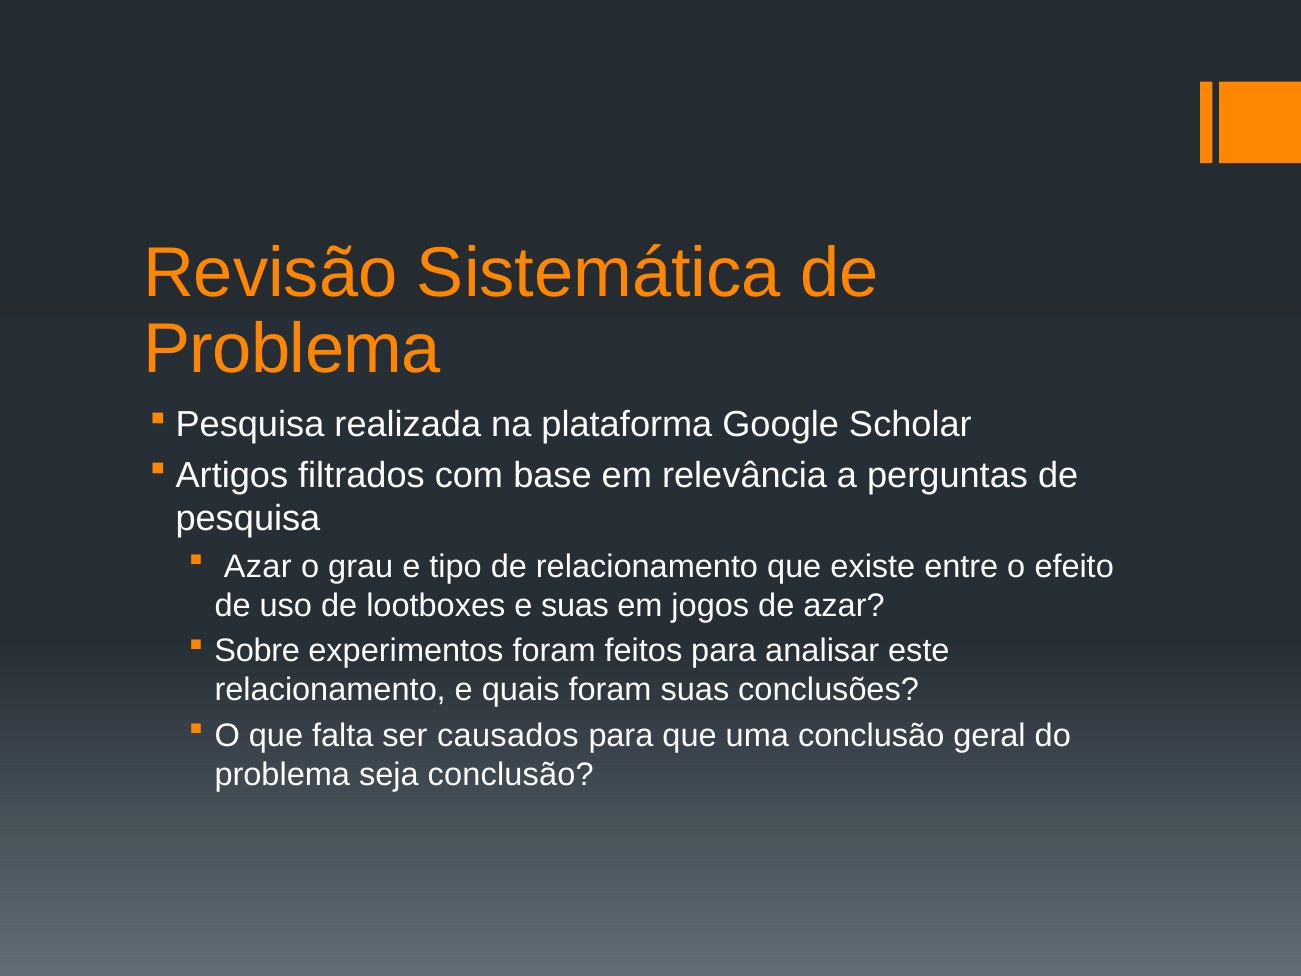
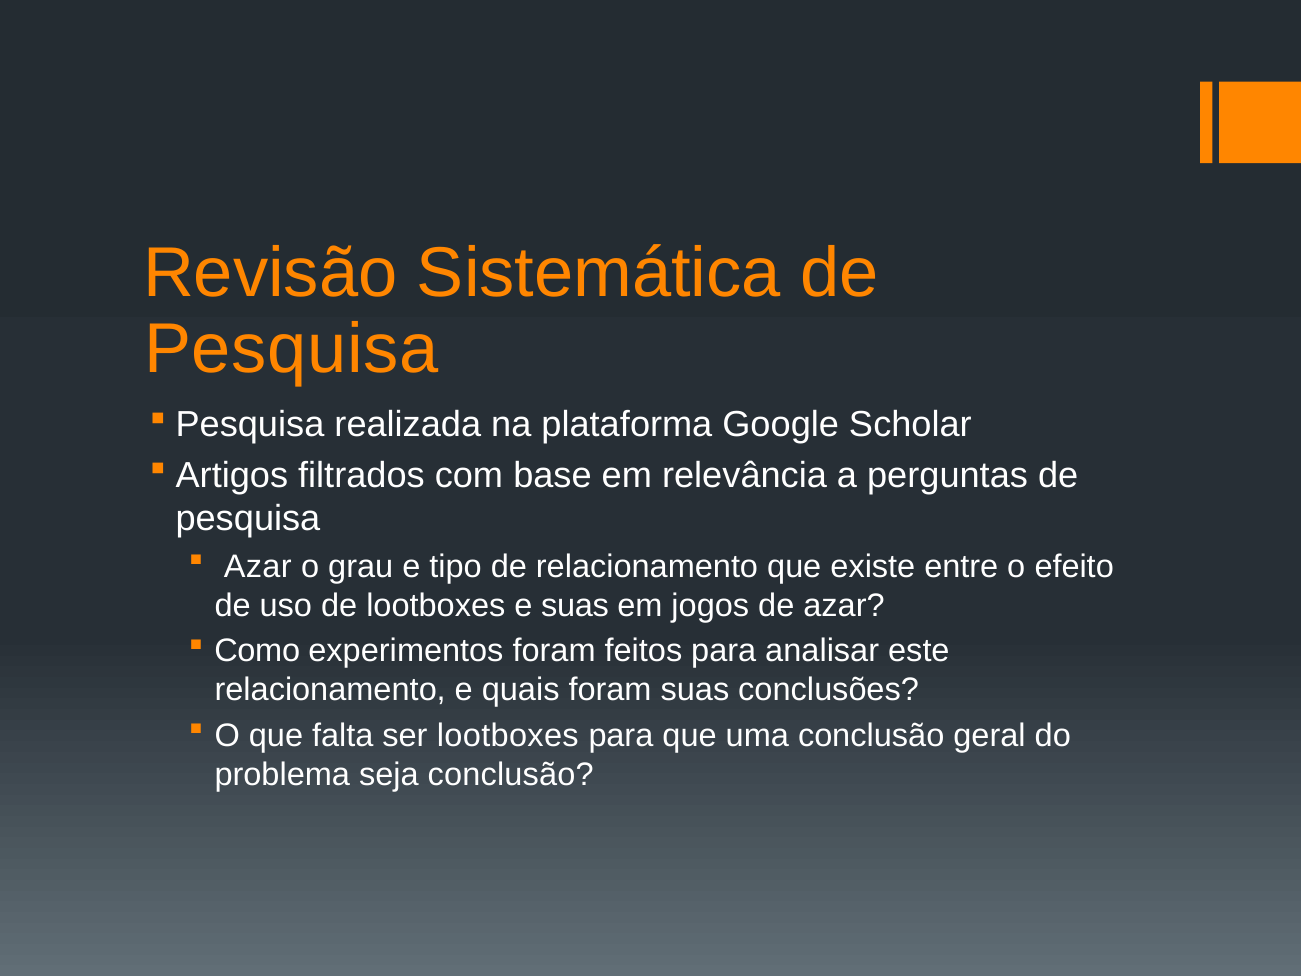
Problema at (292, 350): Problema -> Pesquisa
Sobre: Sobre -> Como
ser causados: causados -> lootboxes
